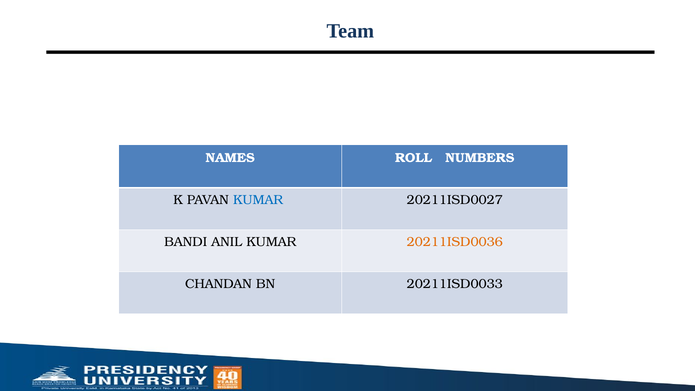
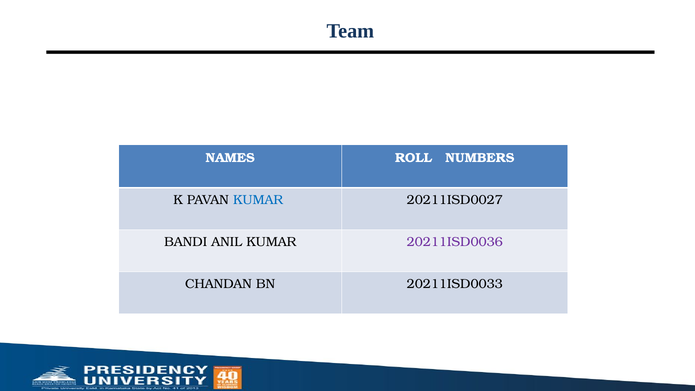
20211ISD0036 colour: orange -> purple
